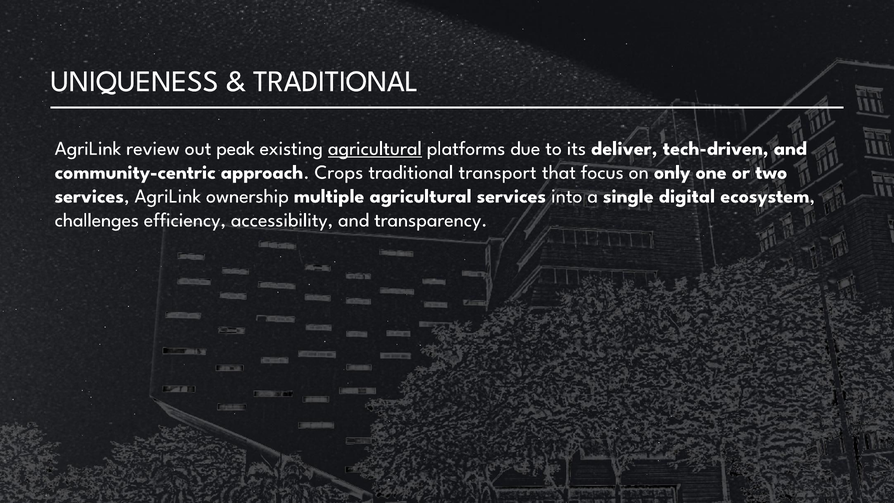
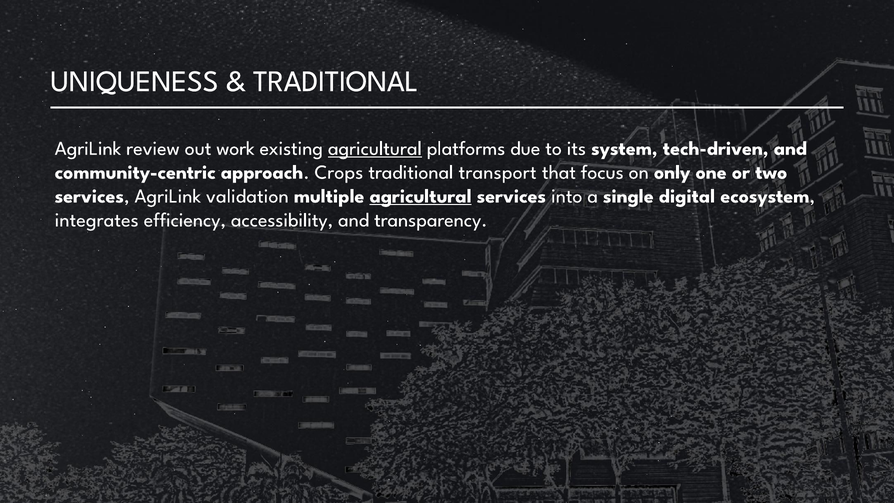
peak: peak -> work
deliver: deliver -> system
ownership: ownership -> validation
agricultural at (421, 196) underline: none -> present
challenges: challenges -> integrates
